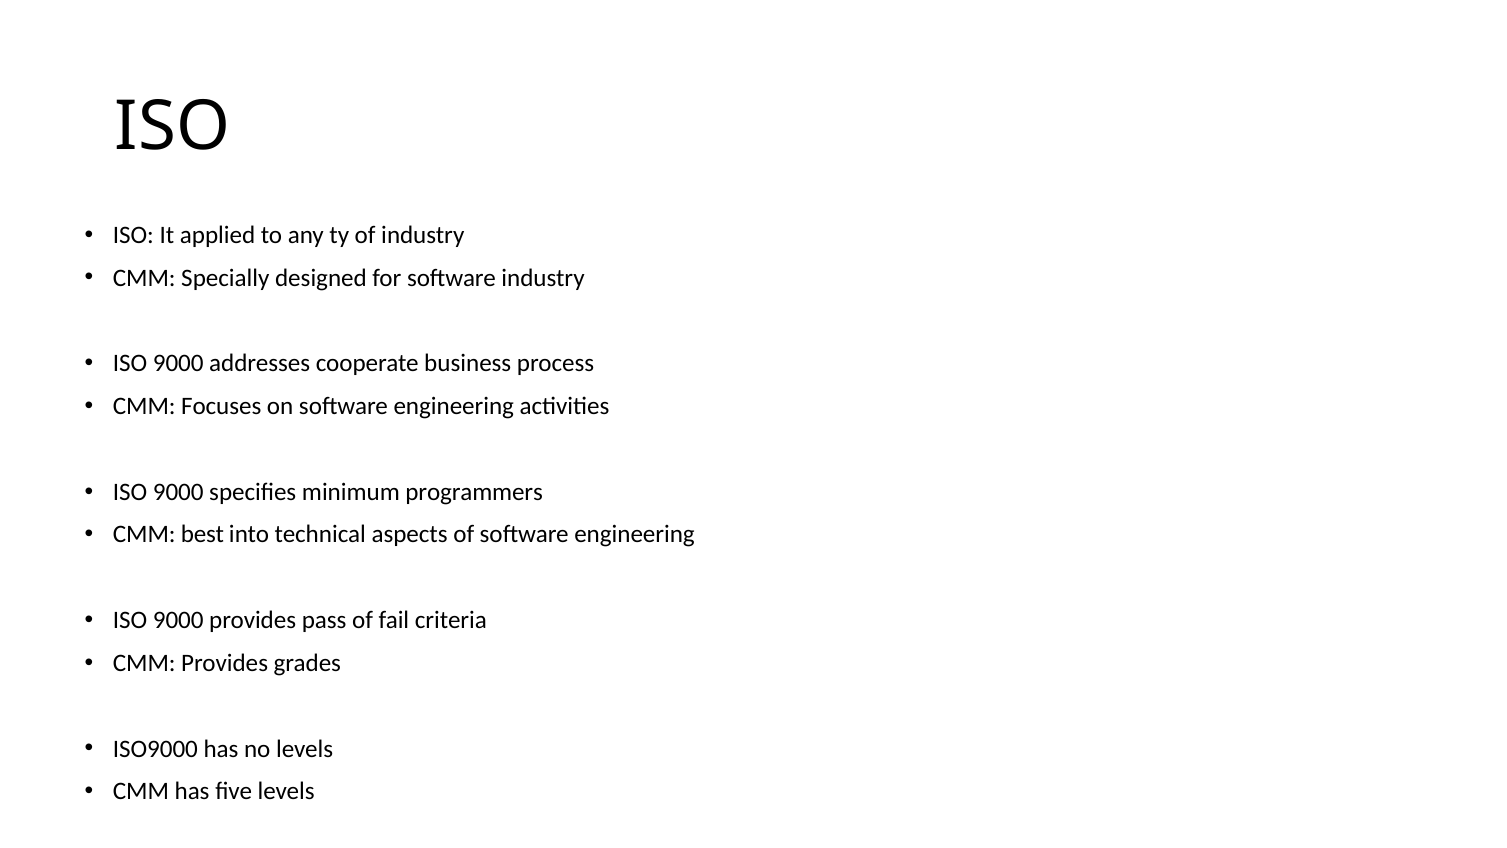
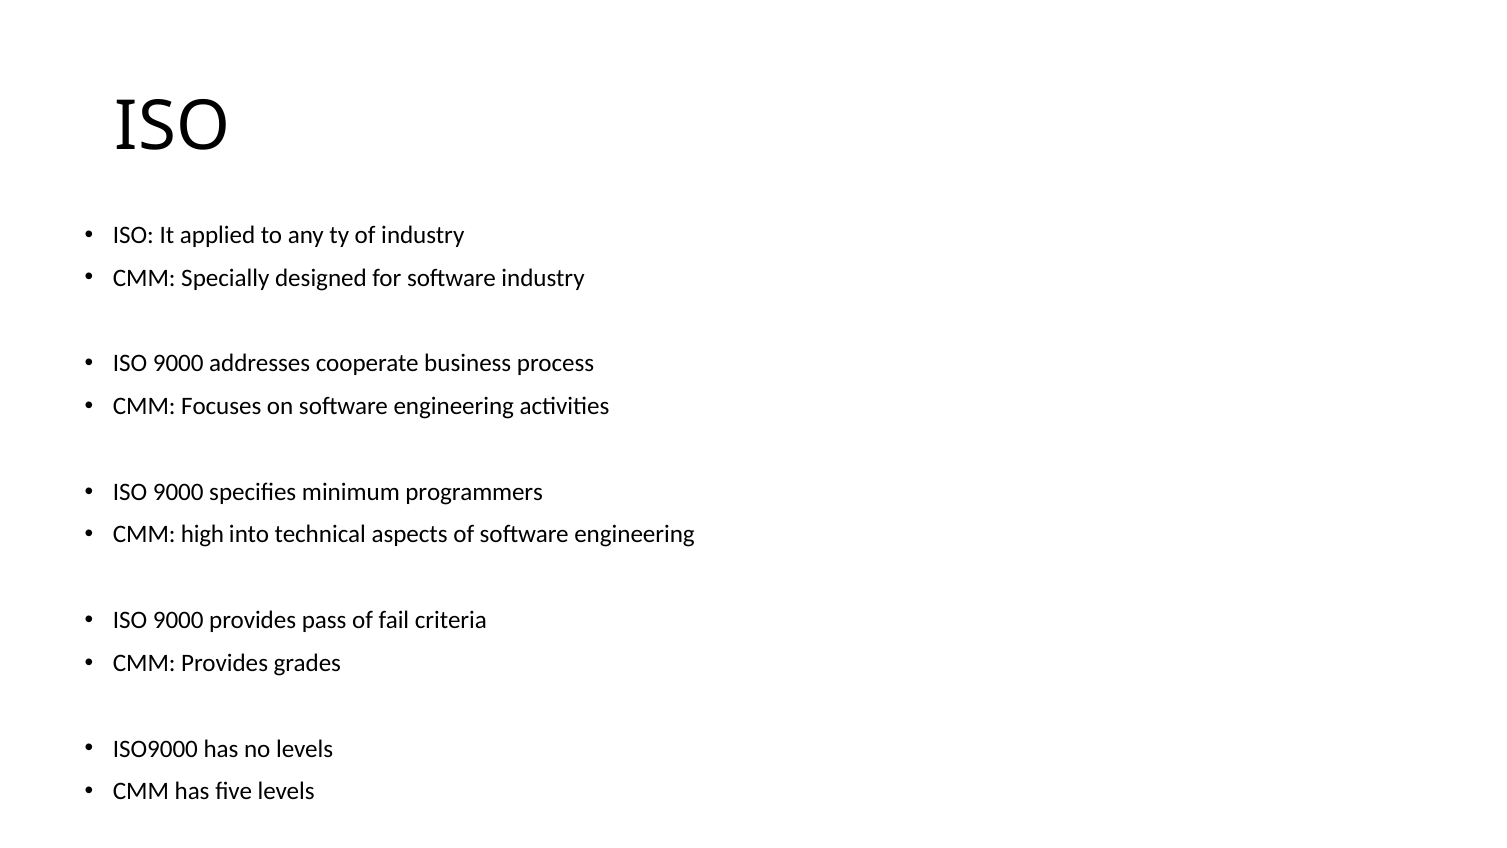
best: best -> high
